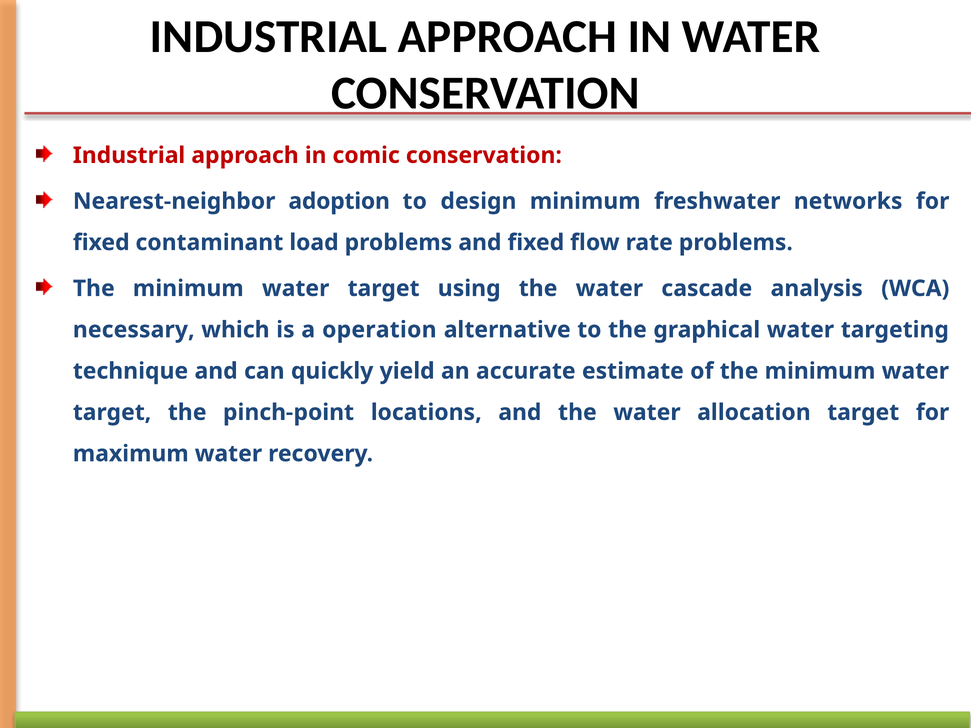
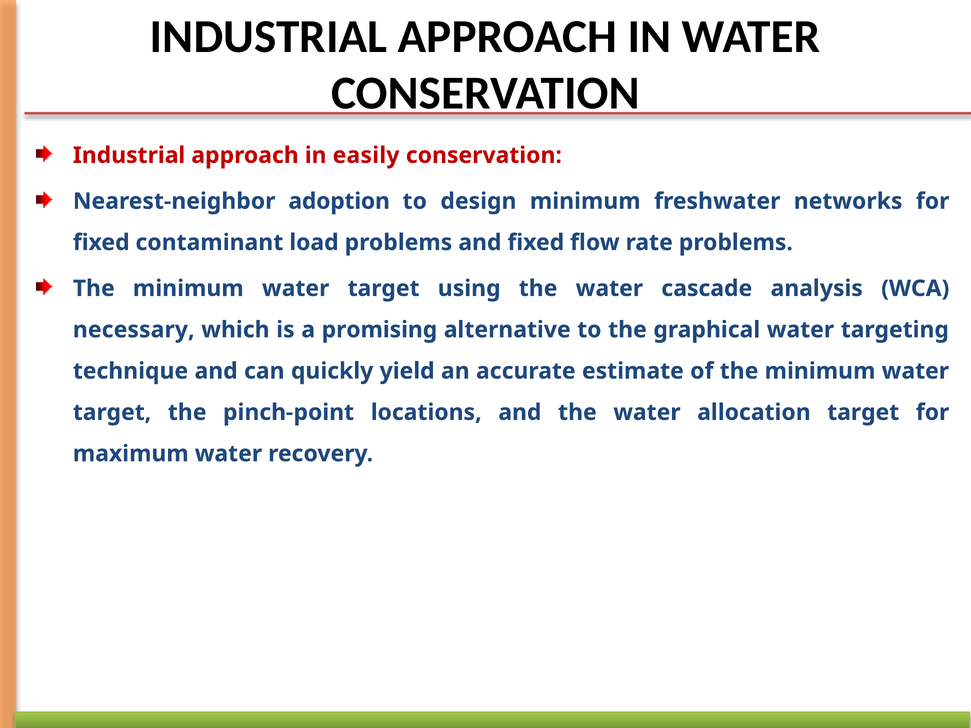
comic: comic -> easily
operation: operation -> promising
